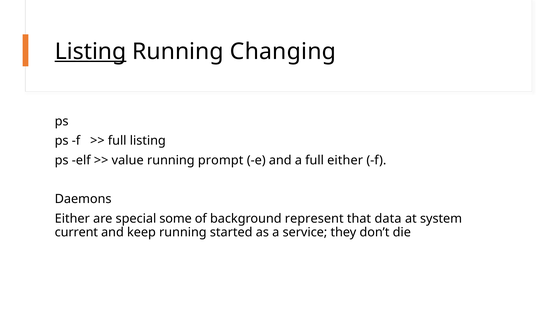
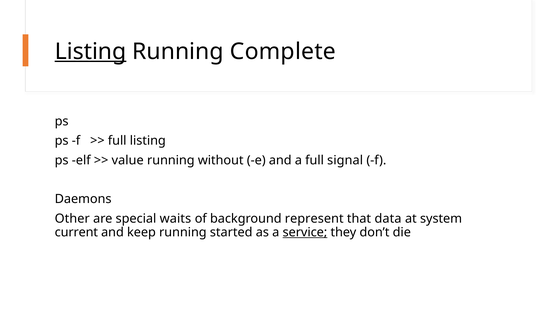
Changing: Changing -> Complete
prompt: prompt -> without
full either: either -> signal
Either at (72, 219): Either -> Other
some: some -> waits
service underline: none -> present
